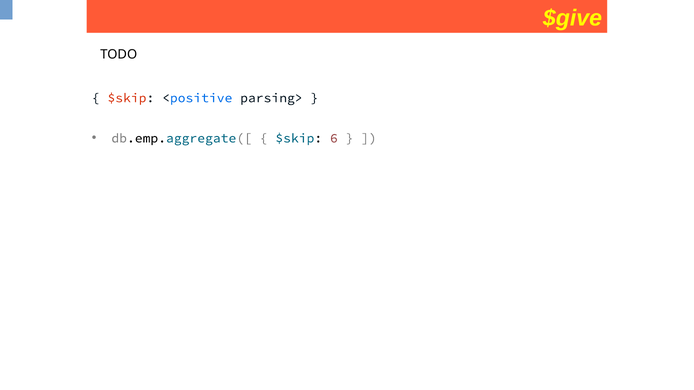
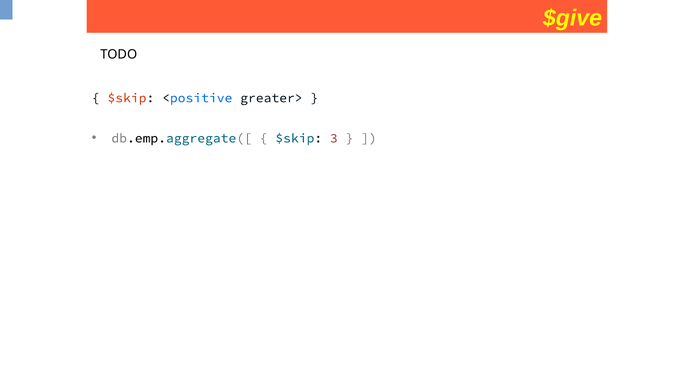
parsing>: parsing> -> greater>
6: 6 -> 3
